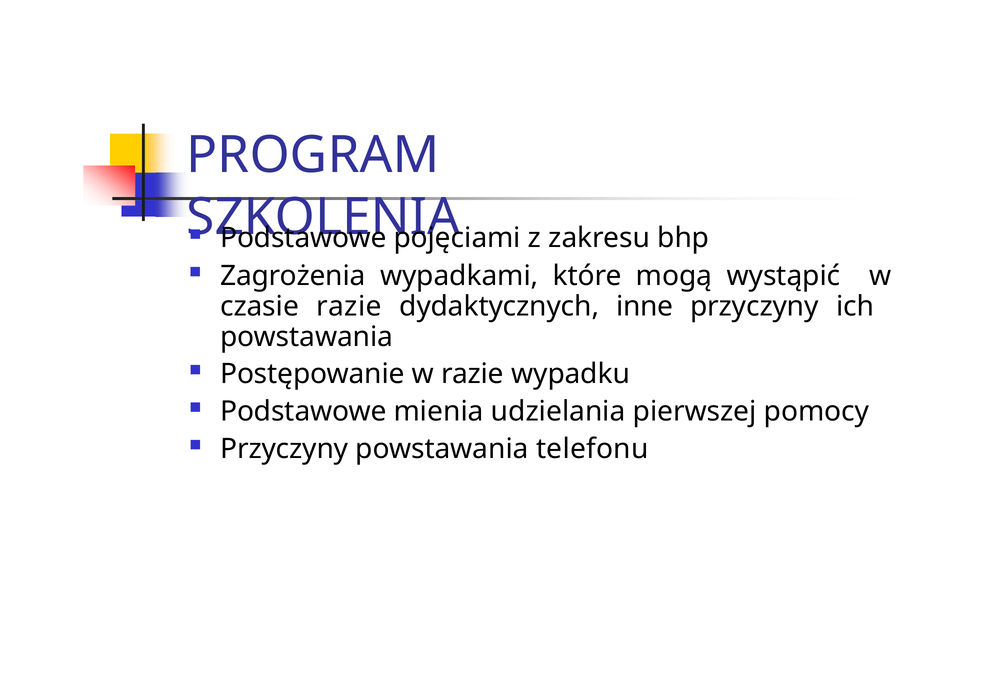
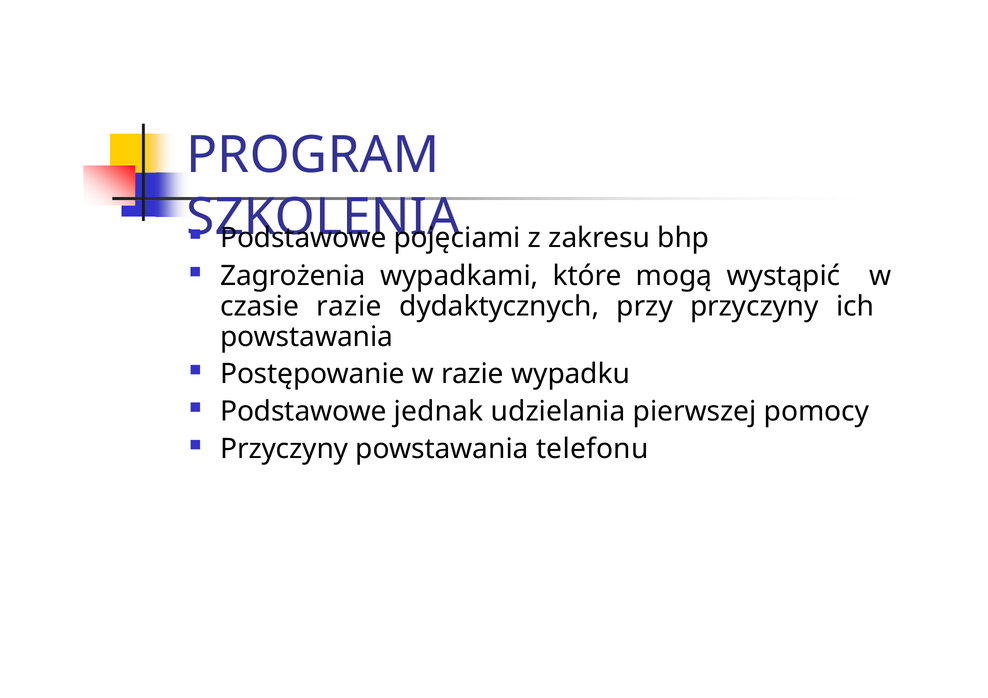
inne: inne -> przy
mienia: mienia -> jednak
